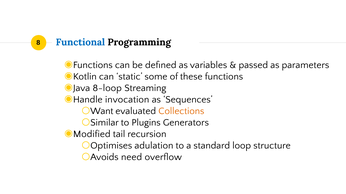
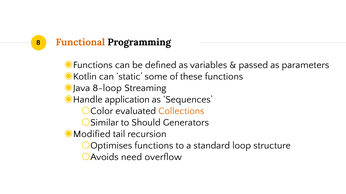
Functional colour: blue -> orange
invocation: invocation -> application
Want: Want -> Color
Plugins: Plugins -> Should
Optimises adulation: adulation -> functions
